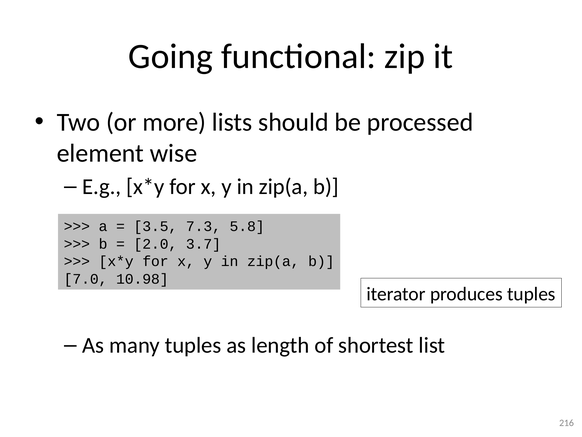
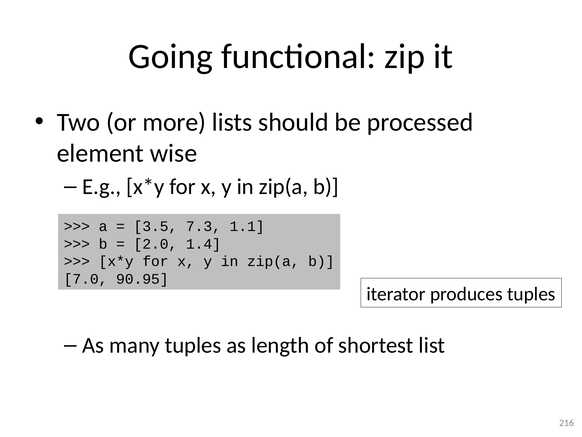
5.8: 5.8 -> 1.1
3.7: 3.7 -> 1.4
10.98: 10.98 -> 90.95
